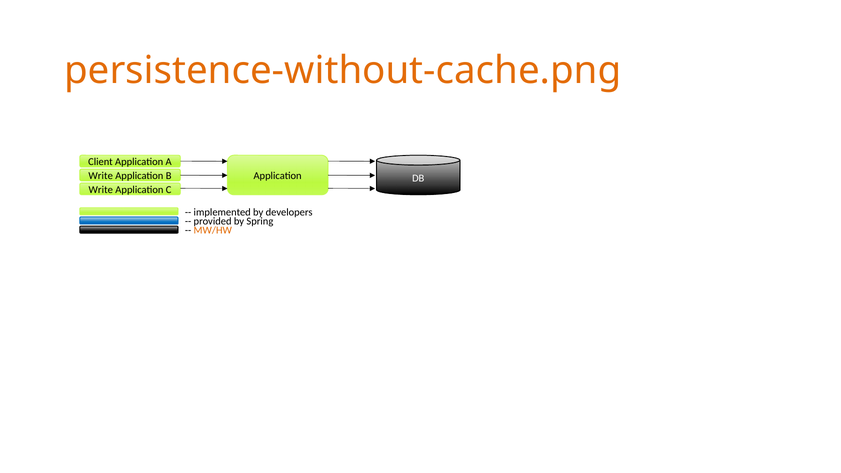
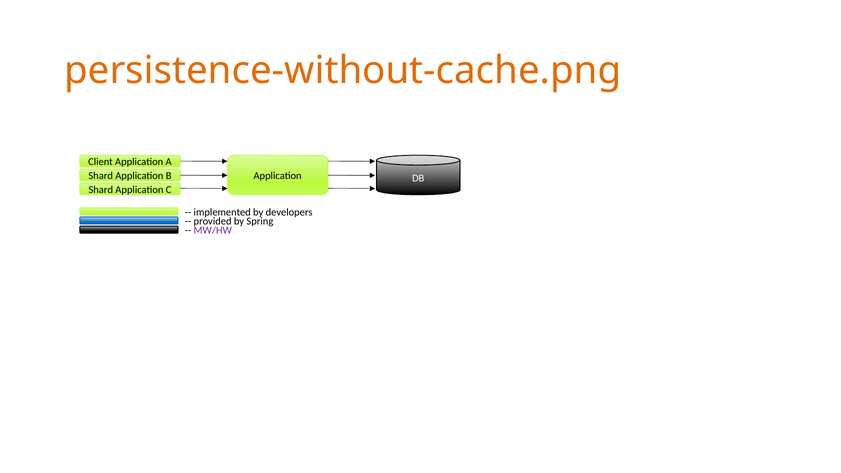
Write at (101, 176): Write -> Shard
Write at (101, 190): Write -> Shard
MW/HW colour: orange -> purple
